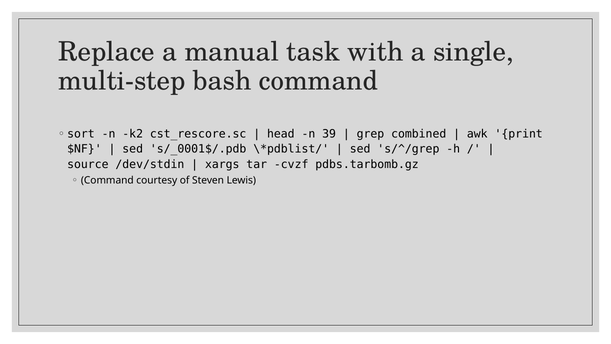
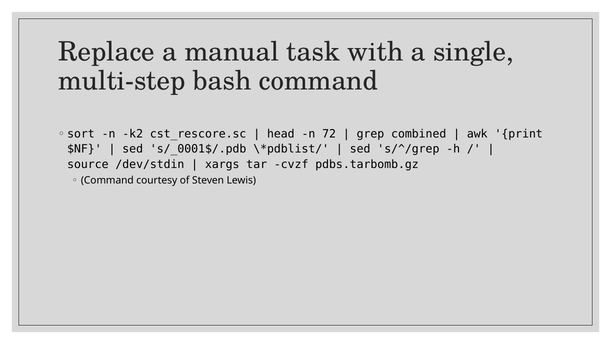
39: 39 -> 72
